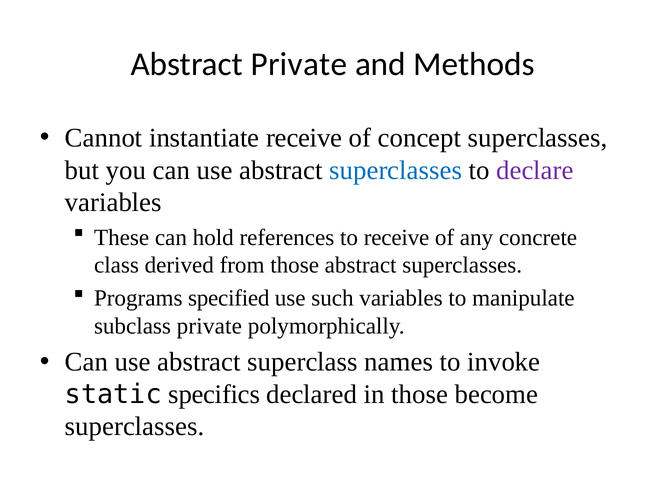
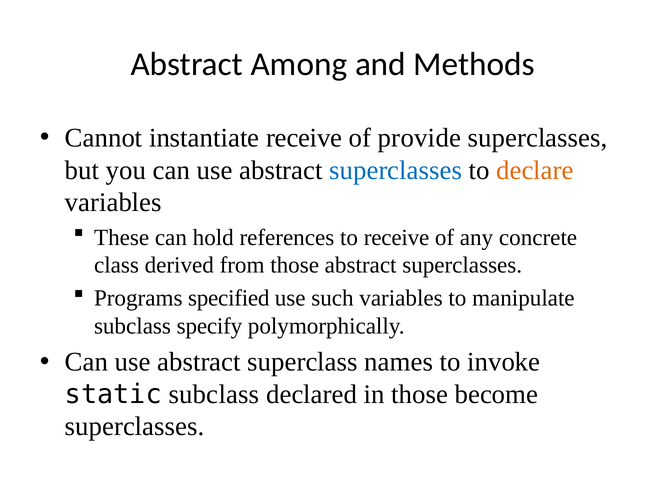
Abstract Private: Private -> Among
concept: concept -> provide
declare colour: purple -> orange
subclass private: private -> specify
static specifics: specifics -> subclass
